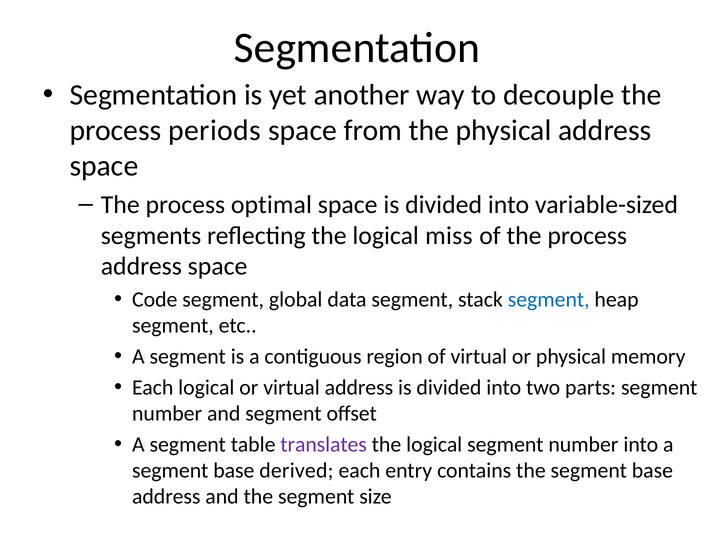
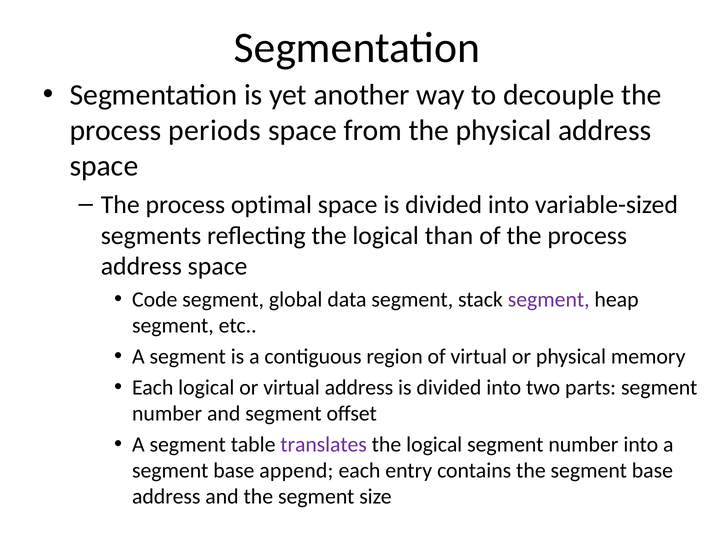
miss: miss -> than
segment at (549, 300) colour: blue -> purple
derived: derived -> append
